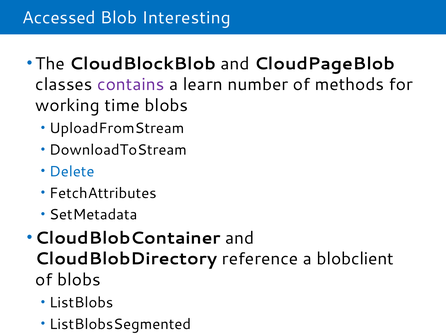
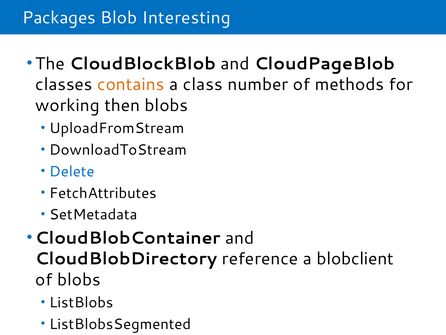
Accessed: Accessed -> Packages
contains colour: purple -> orange
learn: learn -> class
time: time -> then
